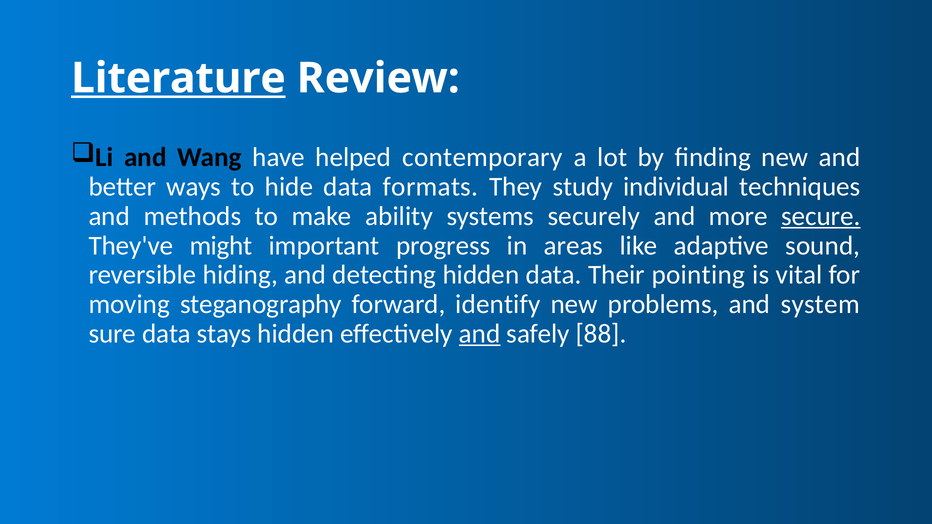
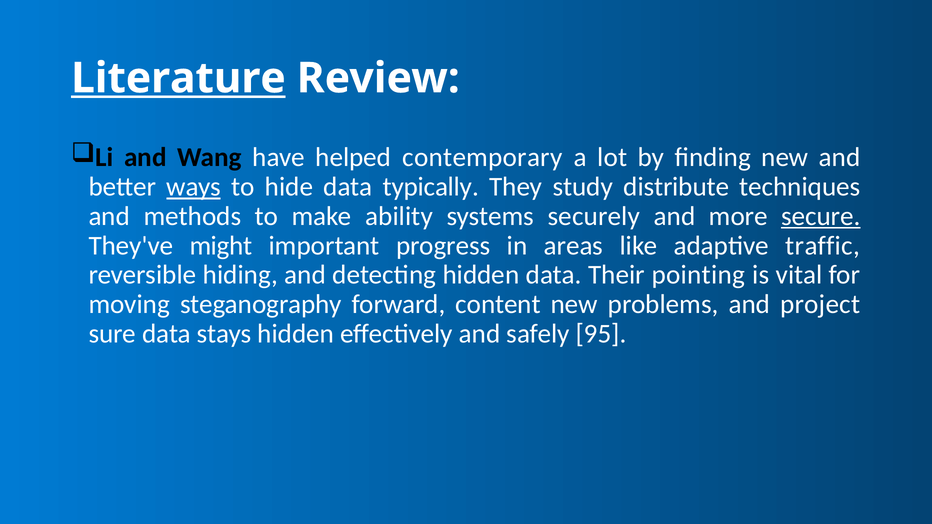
ways underline: none -> present
formats: formats -> typically
individual: individual -> distribute
sound: sound -> traffic
identify: identify -> content
system: system -> project
and at (480, 334) underline: present -> none
88: 88 -> 95
